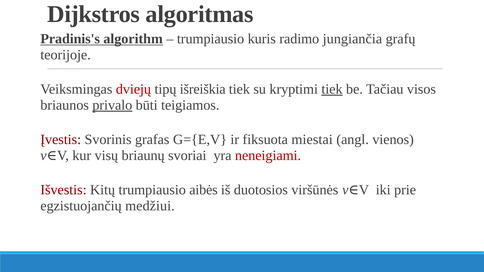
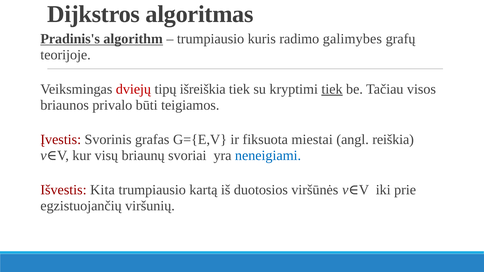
jungiančia: jungiančia -> galimybes
privalo underline: present -> none
vienos: vienos -> reiškia
neneigiami colour: red -> blue
Kitų: Kitų -> Kita
aibės: aibės -> kartą
medžiui: medžiui -> viršunių
